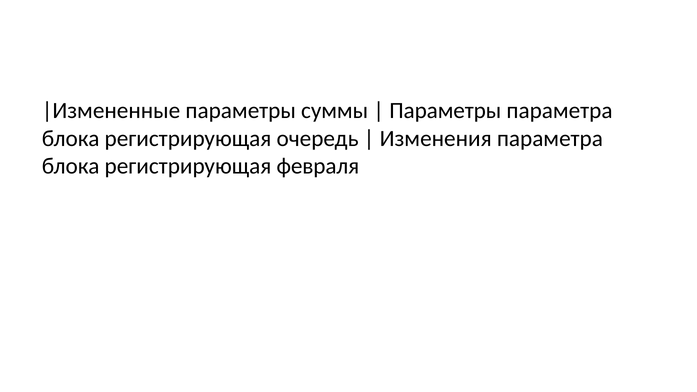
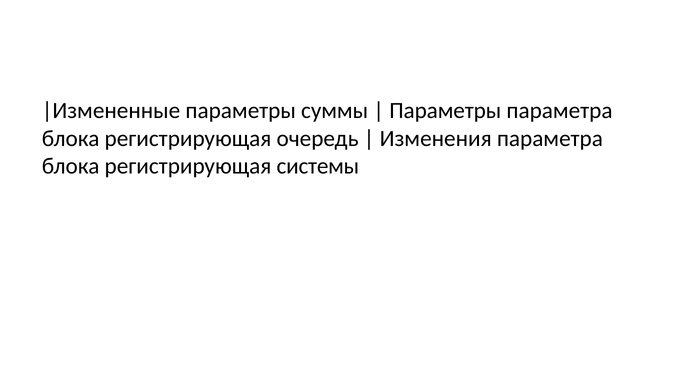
февраля: февраля -> системы
